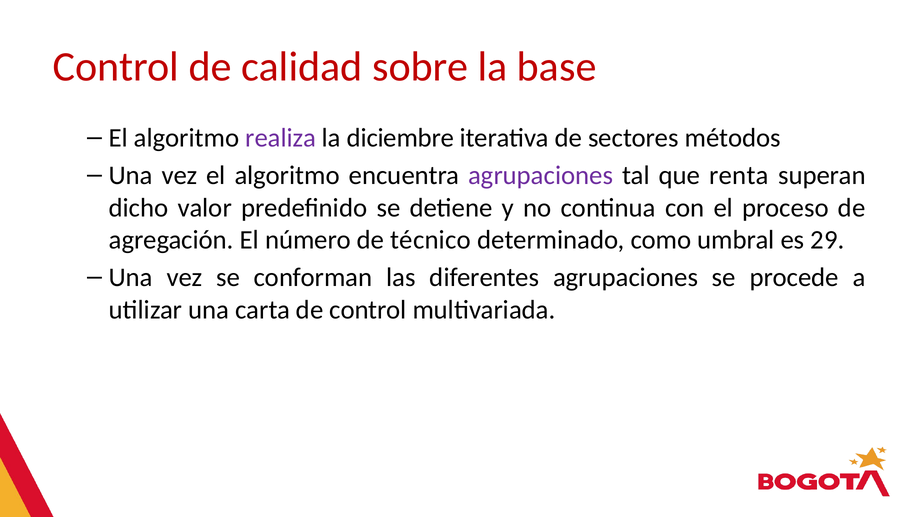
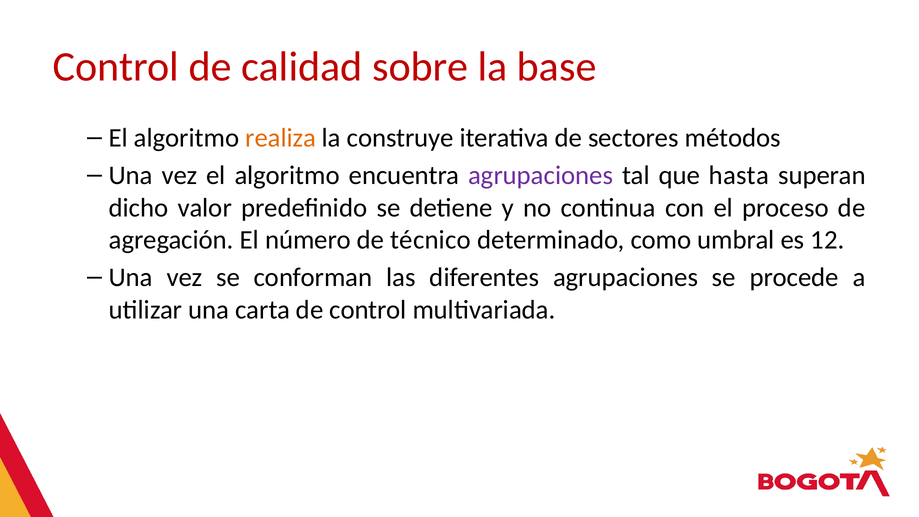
realiza colour: purple -> orange
diciembre: diciembre -> construye
renta: renta -> hasta
29: 29 -> 12
